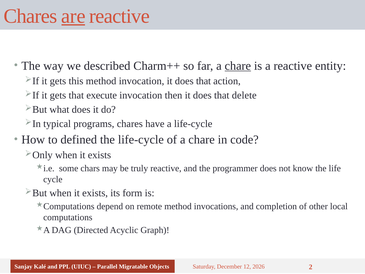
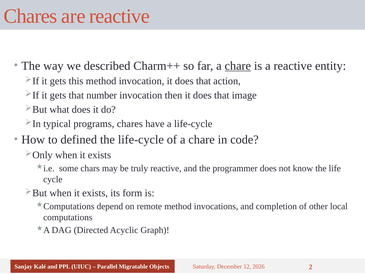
are underline: present -> none
execute: execute -> number
delete: delete -> image
